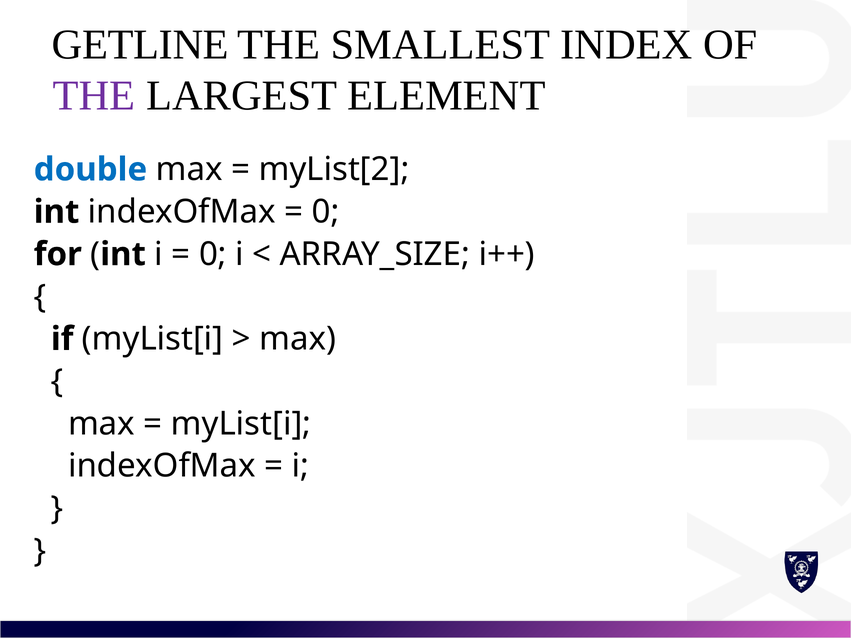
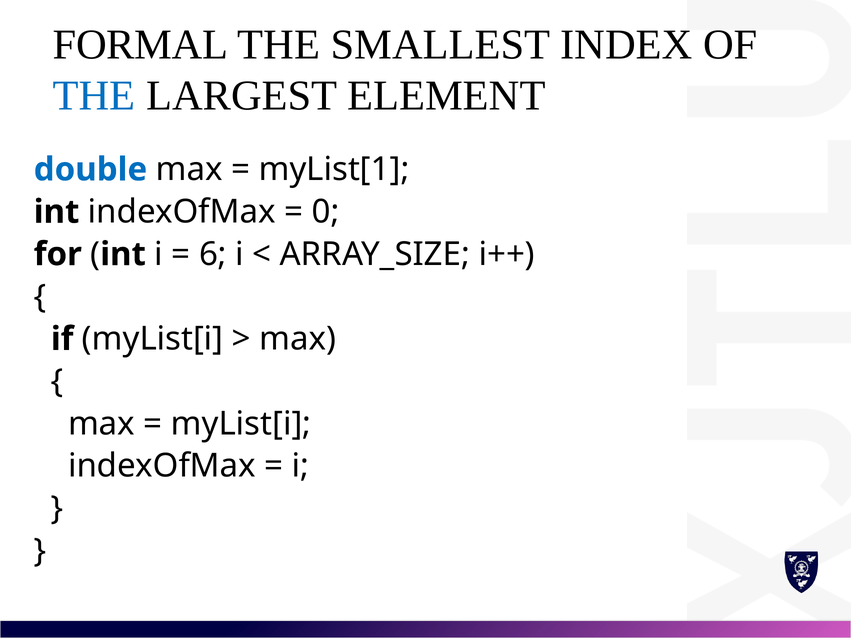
GETLINE: GETLINE -> FORMAL
THE at (94, 96) colour: purple -> blue
myList[2: myList[2 -> myList[1
0 at (213, 254): 0 -> 6
